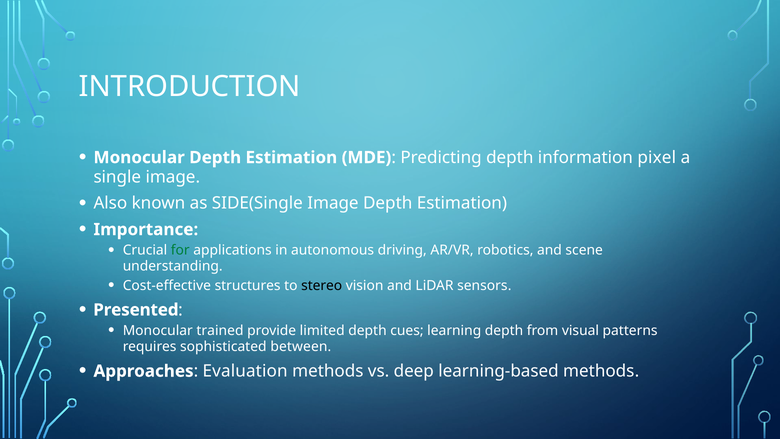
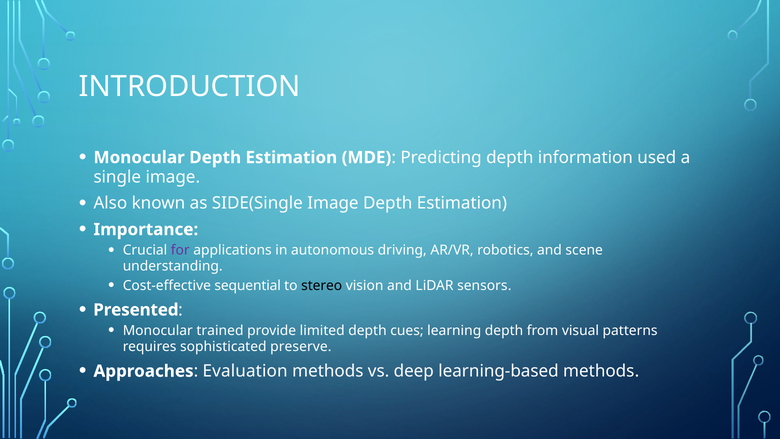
pixel: pixel -> used
for colour: green -> purple
structures: structures -> sequential
between: between -> preserve
